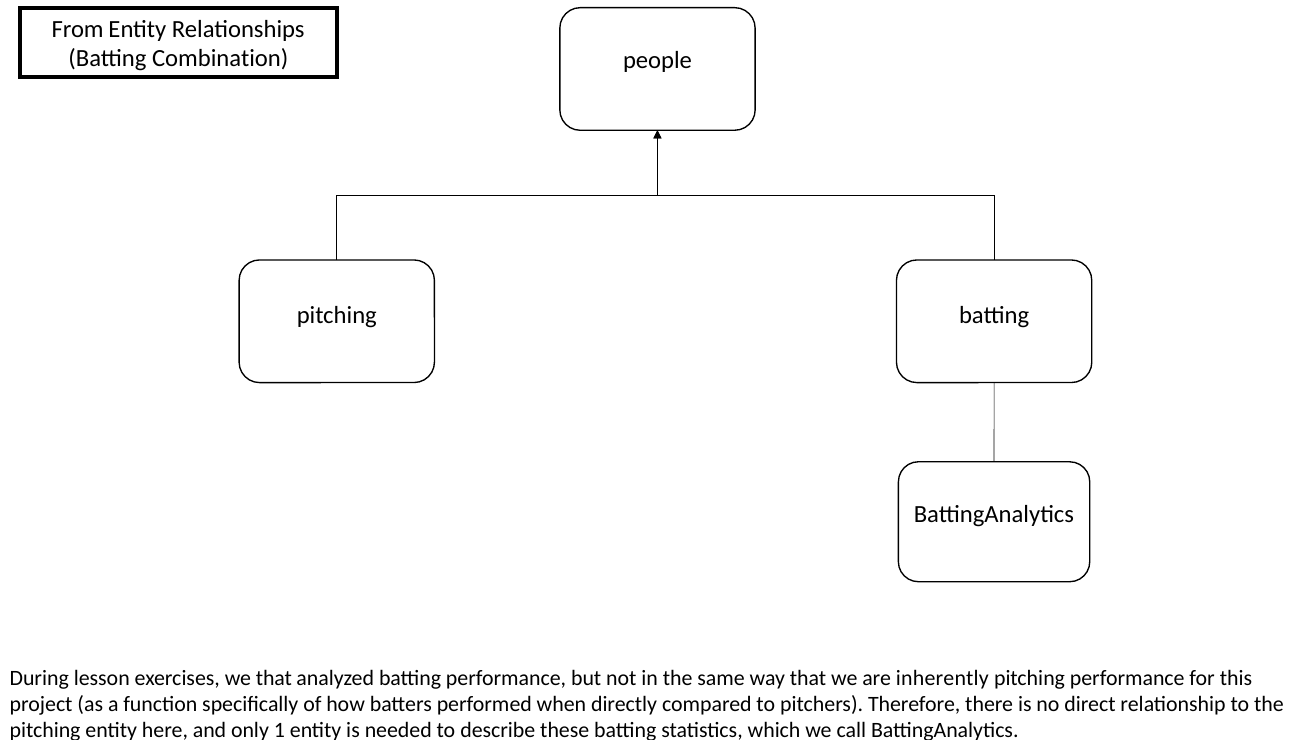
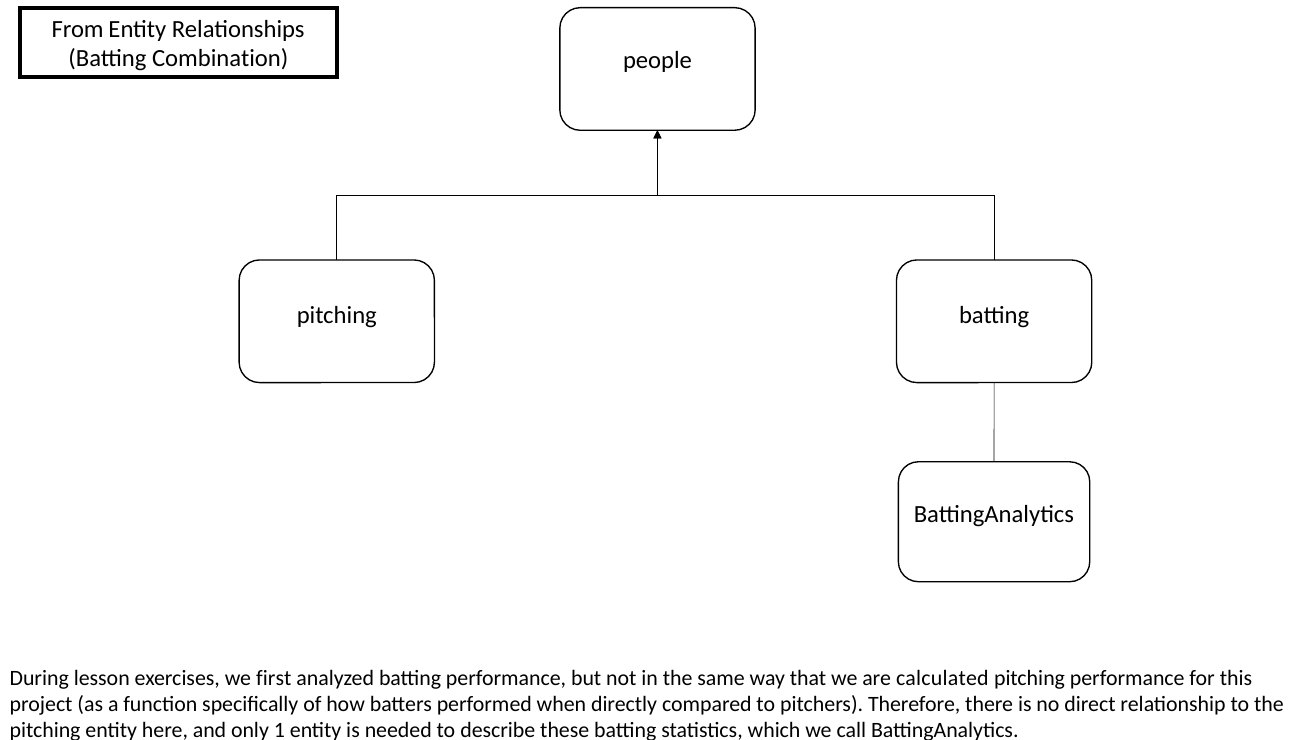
we that: that -> first
inherently: inherently -> calculated
